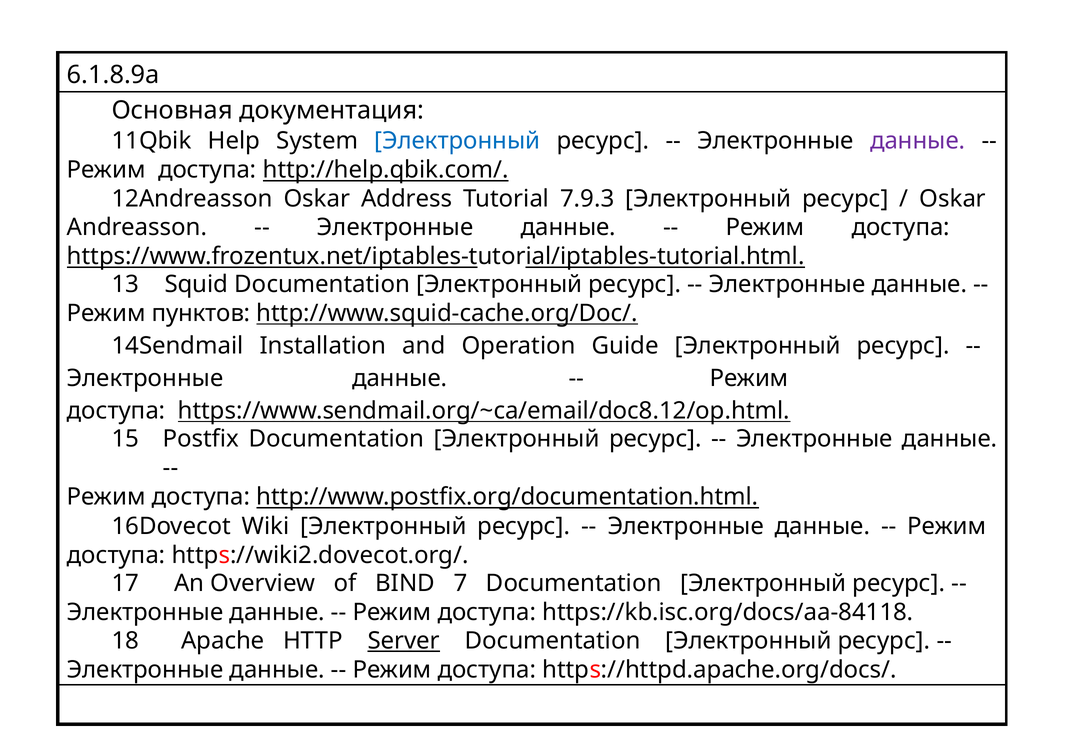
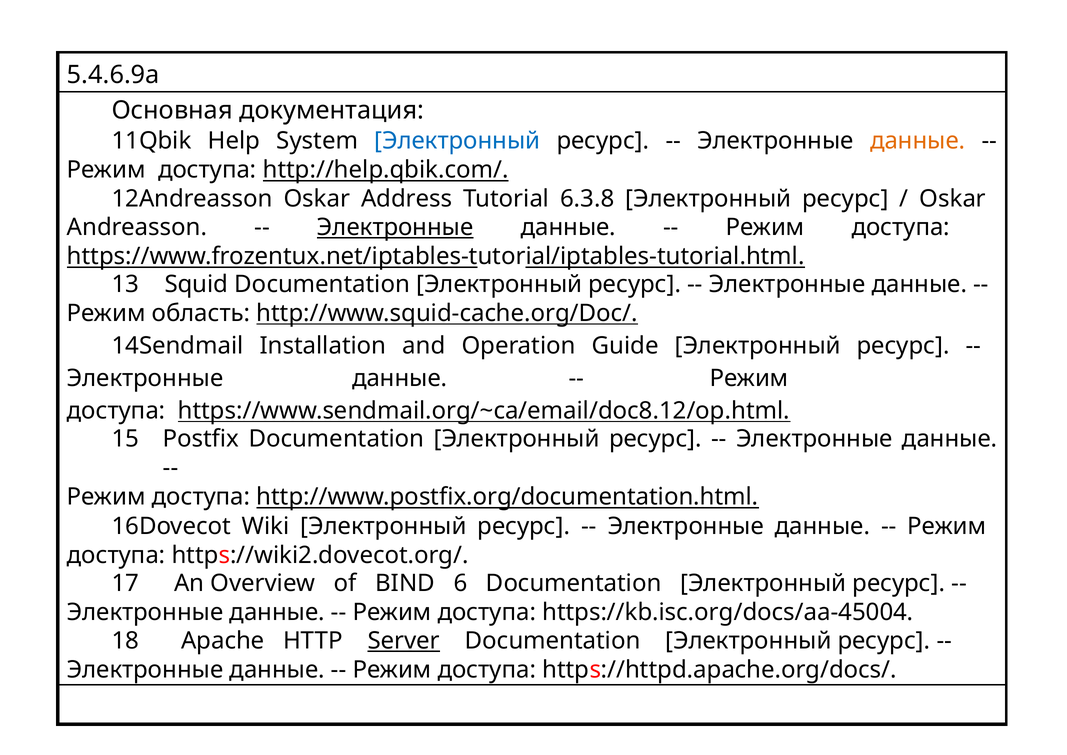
6.1.8.9a: 6.1.8.9a -> 5.4.6.9a
данные at (918, 141) colour: purple -> orange
7.9.3: 7.9.3 -> 6.3.8
Электронные at (395, 227) underline: none -> present
пунктов: пунктов -> область
7: 7 -> 6
https://kb.isc.org/docs/aa-84118: https://kb.isc.org/docs/aa-84118 -> https://kb.isc.org/docs/aa-45004
